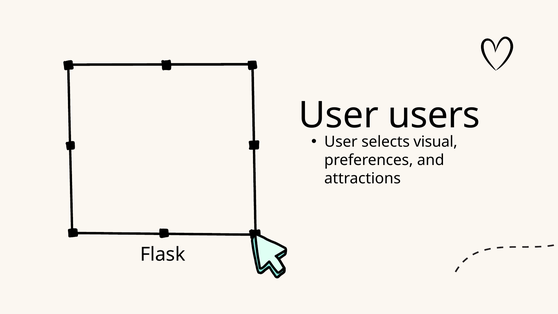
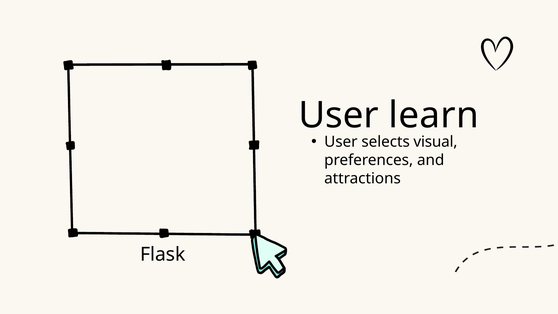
users: users -> learn
